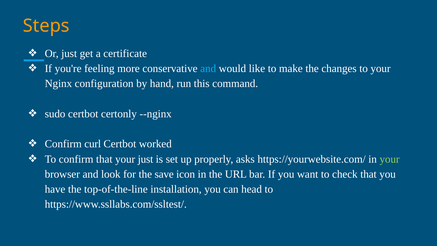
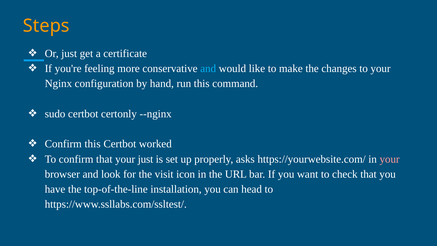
Confirm curl: curl -> this
your at (390, 159) colour: light green -> pink
save: save -> visit
